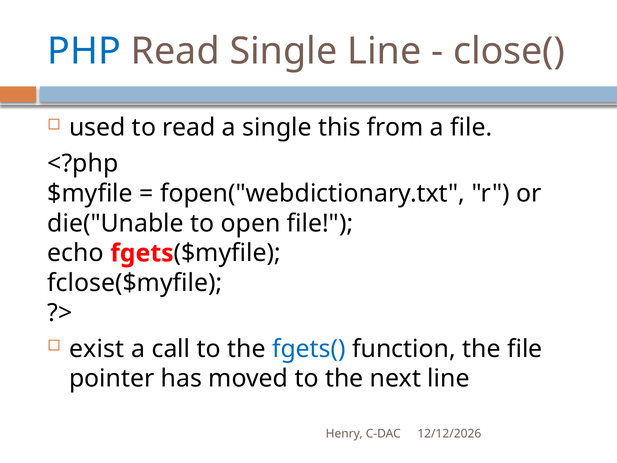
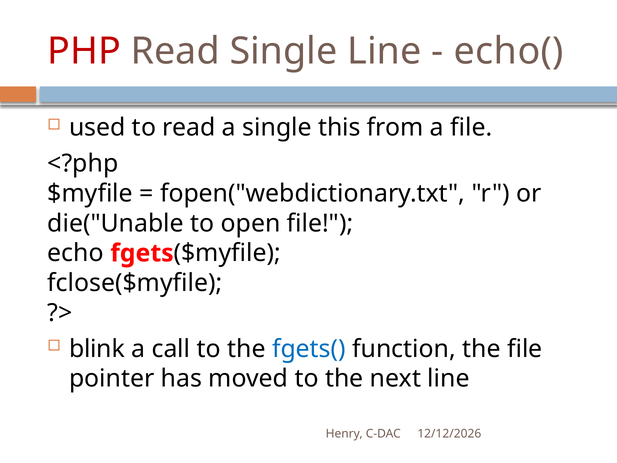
PHP colour: blue -> red
close(: close( -> echo(
exist: exist -> blink
